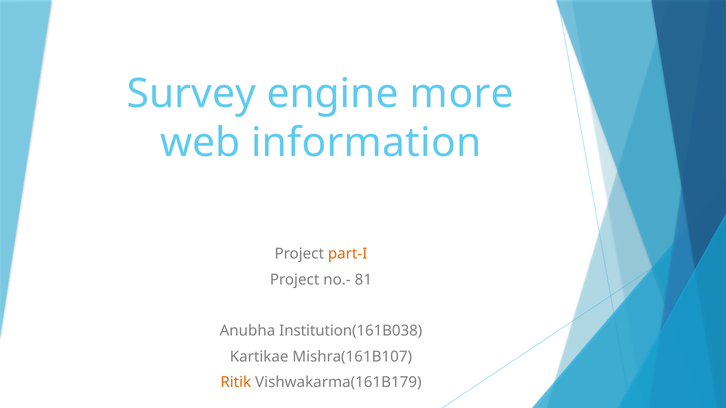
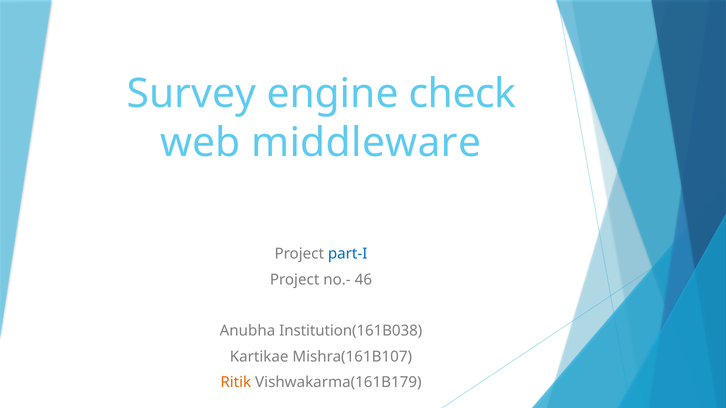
more: more -> check
information: information -> middleware
part-I colour: orange -> blue
81: 81 -> 46
